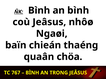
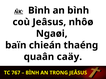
chöa: chöa -> caäy
